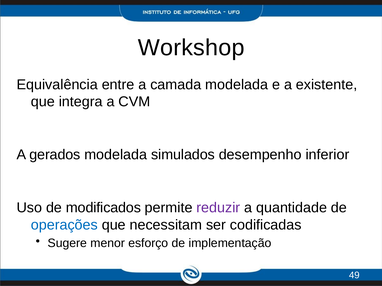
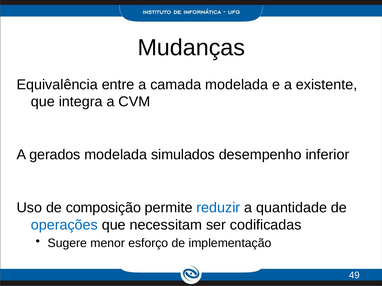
Workshop: Workshop -> Mudanças
modificados: modificados -> composição
reduzir colour: purple -> blue
